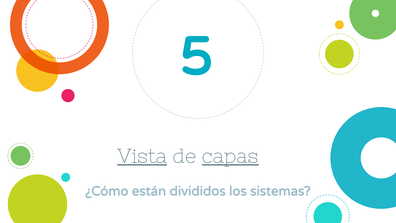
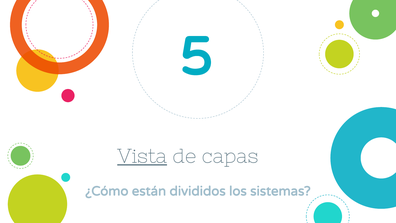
capas underline: present -> none
